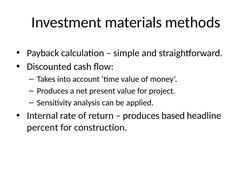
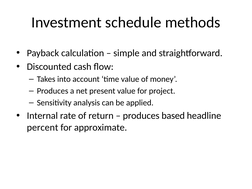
materials: materials -> schedule
construction: construction -> approximate
